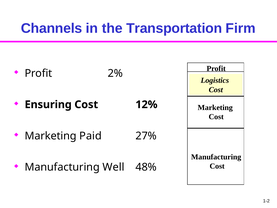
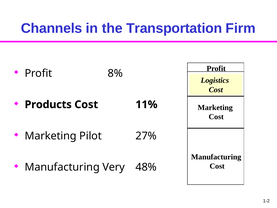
2%: 2% -> 8%
Ensuring: Ensuring -> Products
12%: 12% -> 11%
Paid: Paid -> Pilot
Well: Well -> Very
